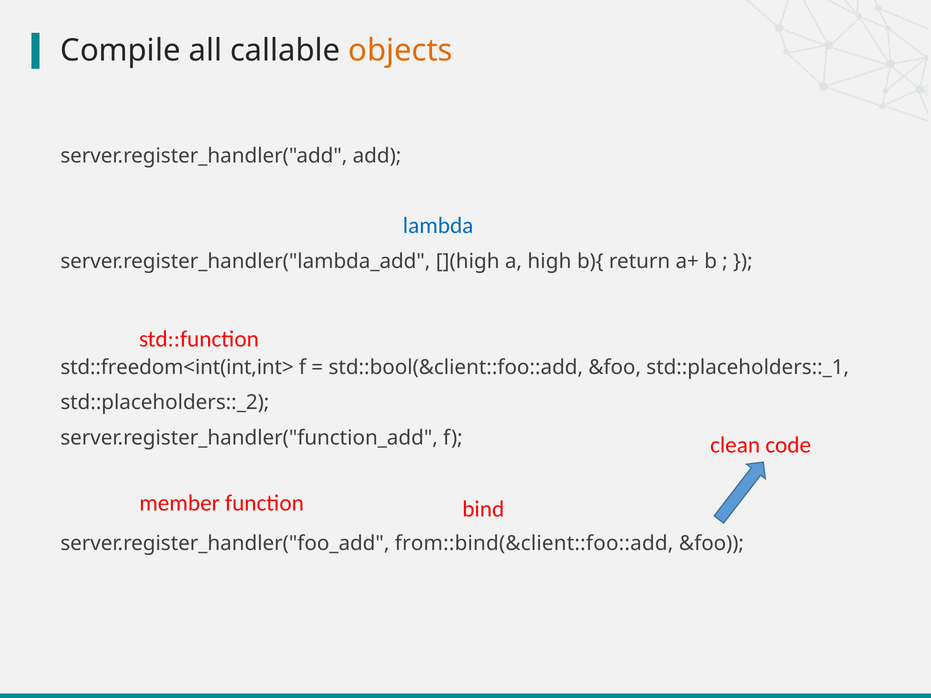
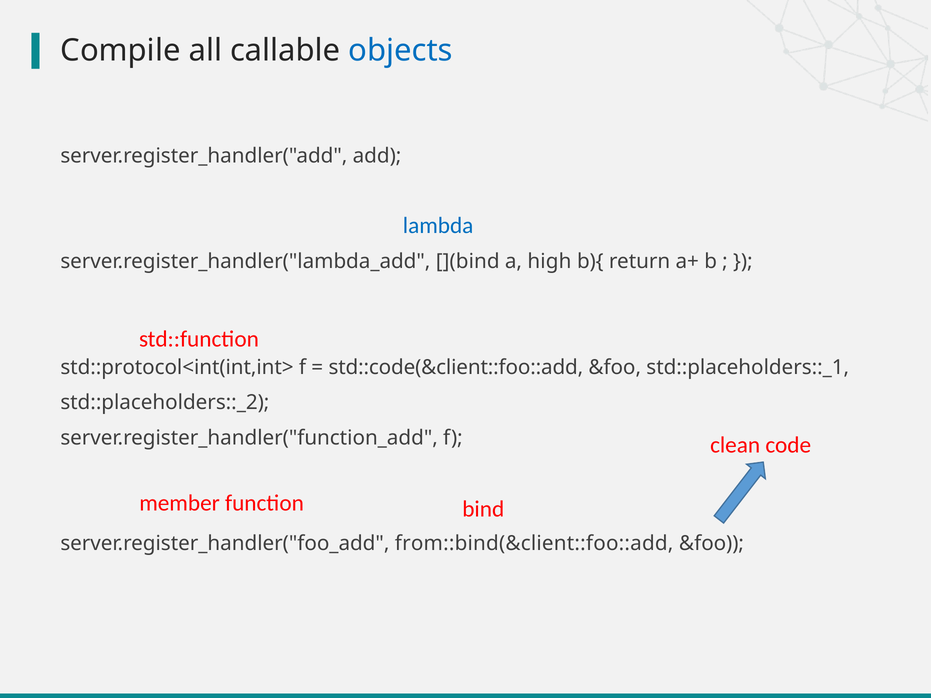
objects colour: orange -> blue
](high: ](high -> ](bind
std::freedom<int(int,int>: std::freedom<int(int,int> -> std::protocol<int(int,int>
std::bool(&client::foo::add: std::bool(&client::foo::add -> std::code(&client::foo::add
